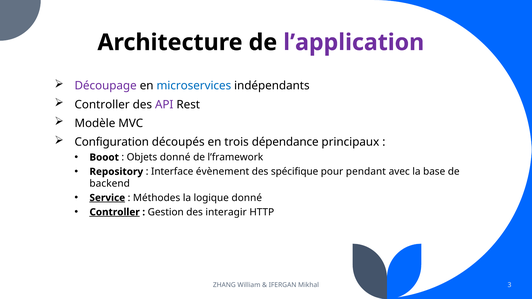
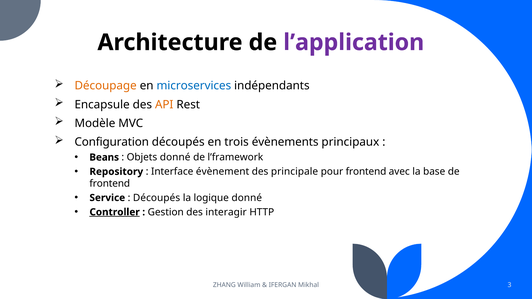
Découpage colour: purple -> orange
Controller at (102, 105): Controller -> Encapsule
API colour: purple -> orange
dépendance: dépendance -> évènements
Booot: Booot -> Beans
spécifique: spécifique -> principale
pour pendant: pendant -> frontend
backend at (110, 184): backend -> frontend
Service underline: present -> none
Méthodes at (157, 198): Méthodes -> Découpés
